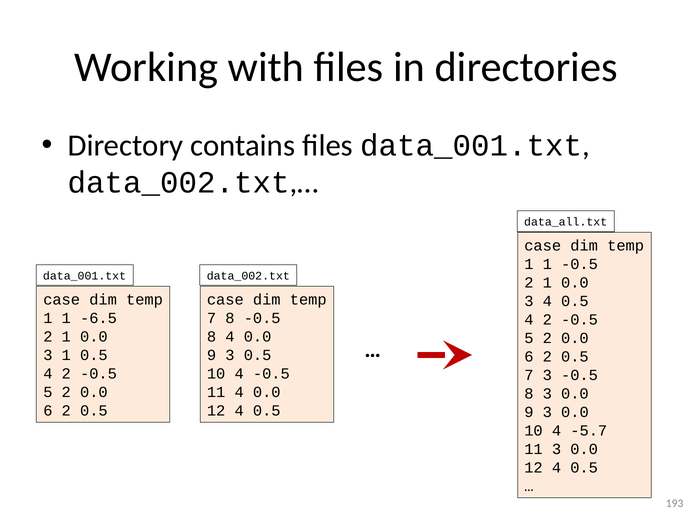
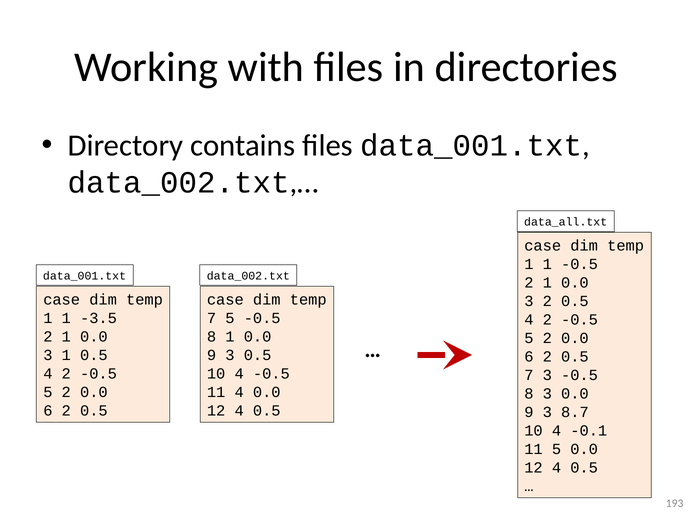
3 4: 4 -> 2
-6.5: -6.5 -> -3.5
7 8: 8 -> 5
8 4: 4 -> 1
9 3 0.0: 0.0 -> 8.7
-5.7: -5.7 -> -0.1
11 3: 3 -> 5
